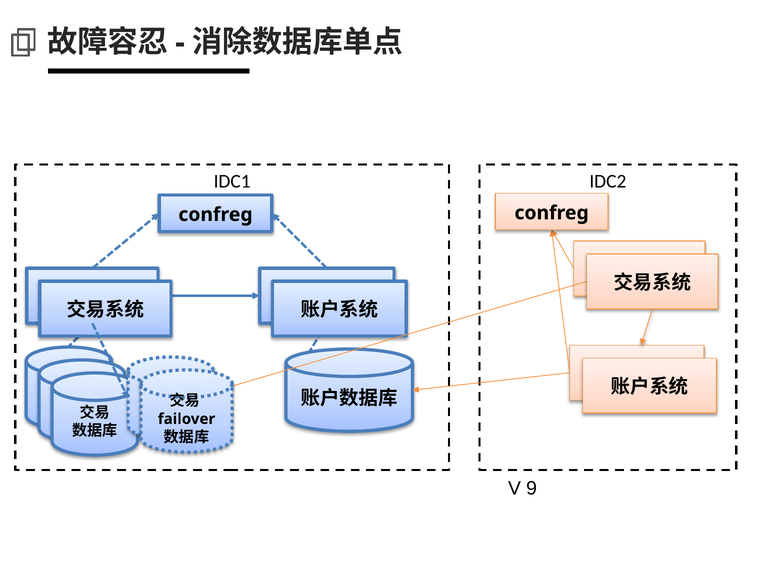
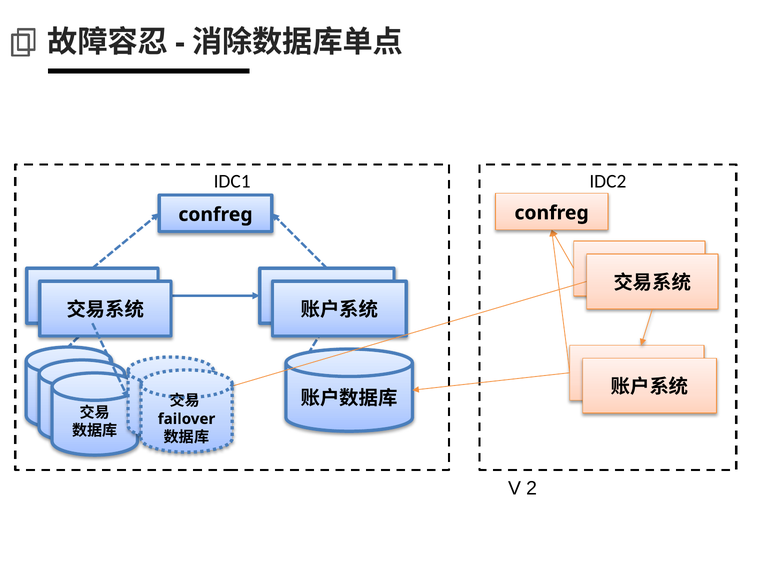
9: 9 -> 2
